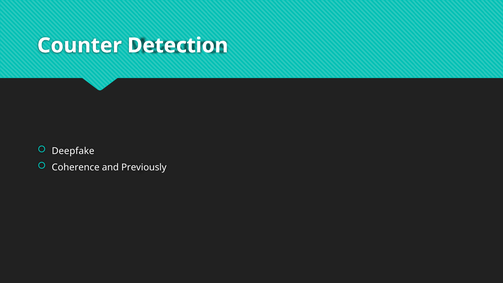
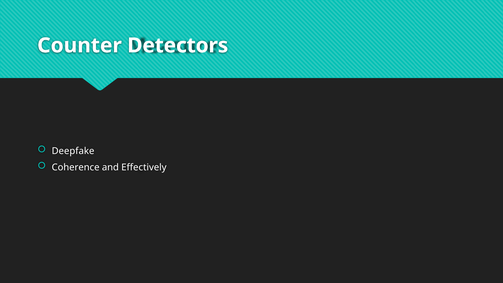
Detection: Detection -> Detectors
Previously: Previously -> Effectively
